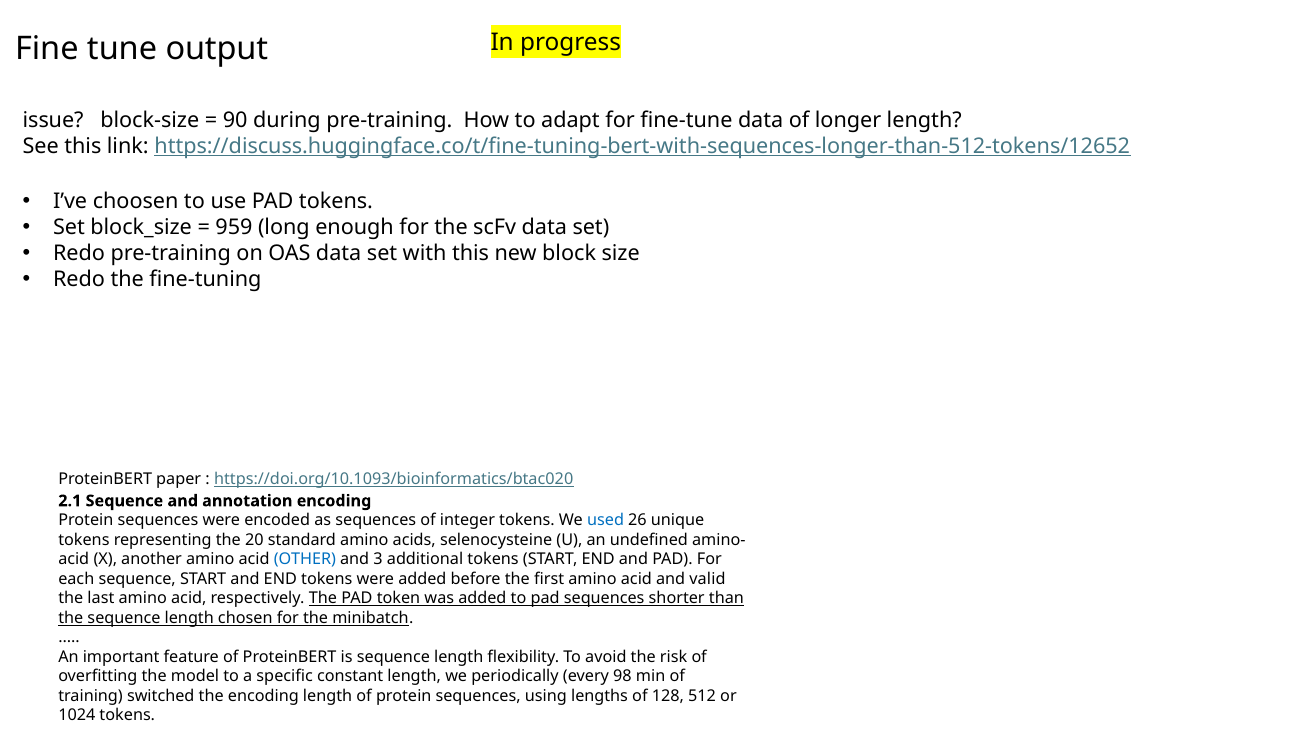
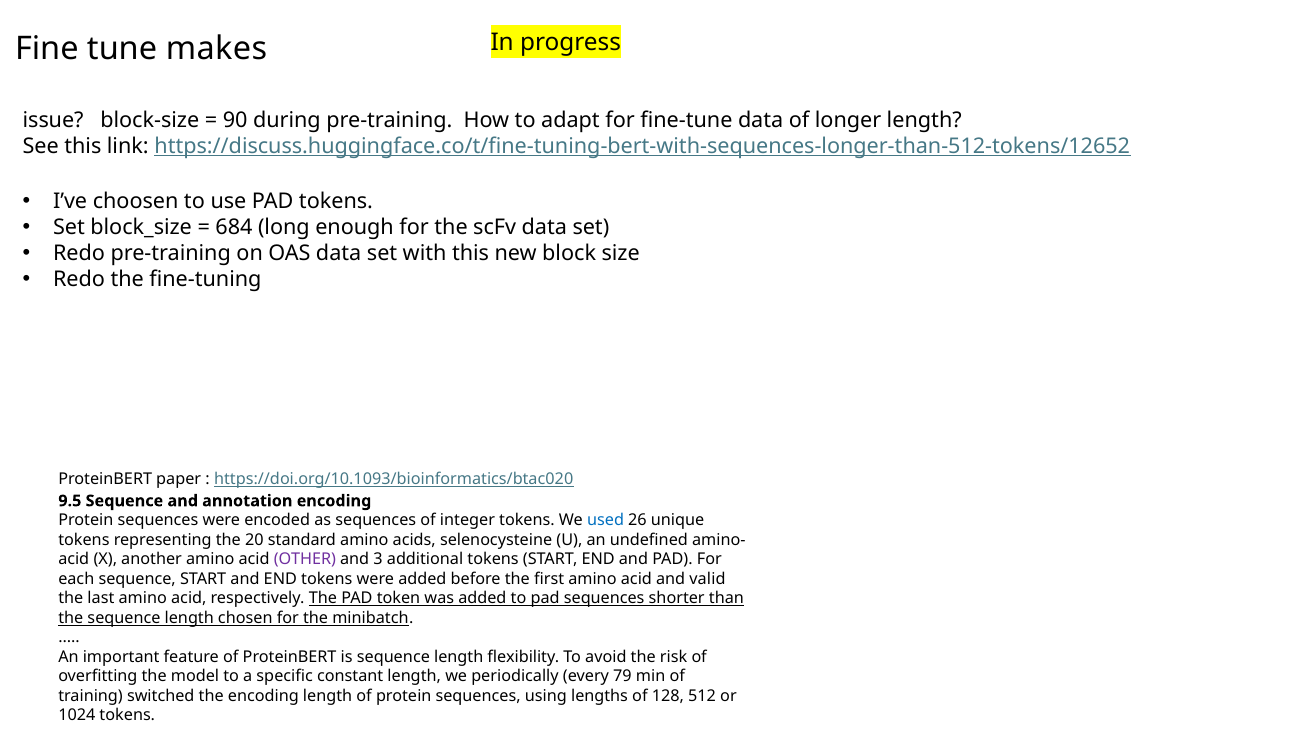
output: output -> makes
959: 959 -> 684
2.1: 2.1 -> 9.5
OTHER colour: blue -> purple
98: 98 -> 79
